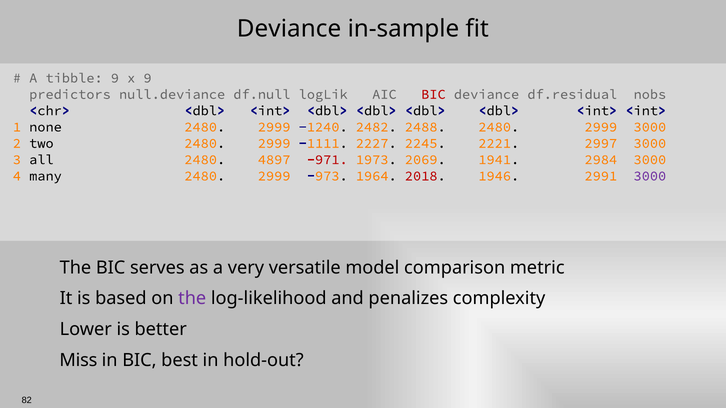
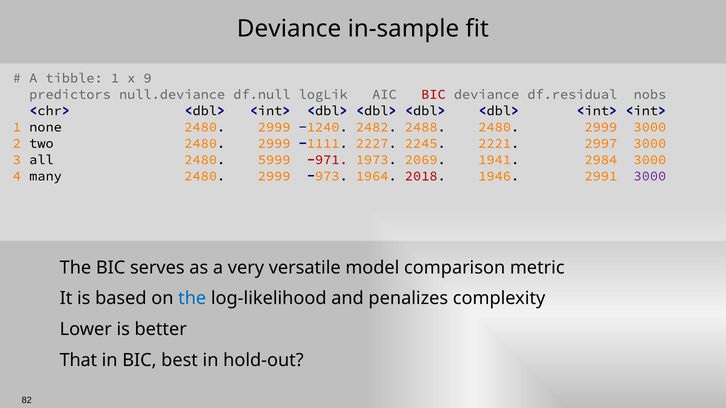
tibble 9: 9 -> 1
4897: 4897 -> 5999
the at (192, 299) colour: purple -> blue
Miss: Miss -> That
